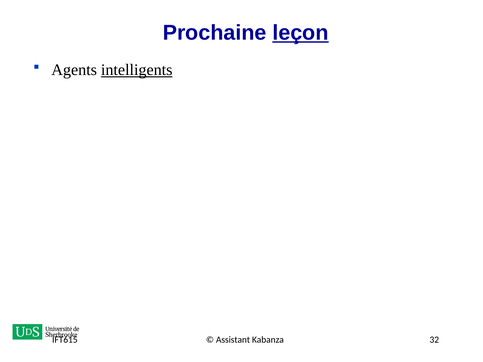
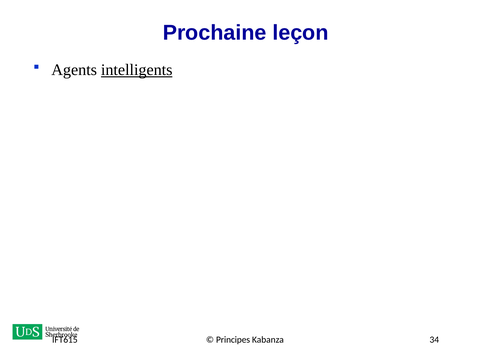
leçon underline: present -> none
Assistant: Assistant -> Principes
32: 32 -> 34
